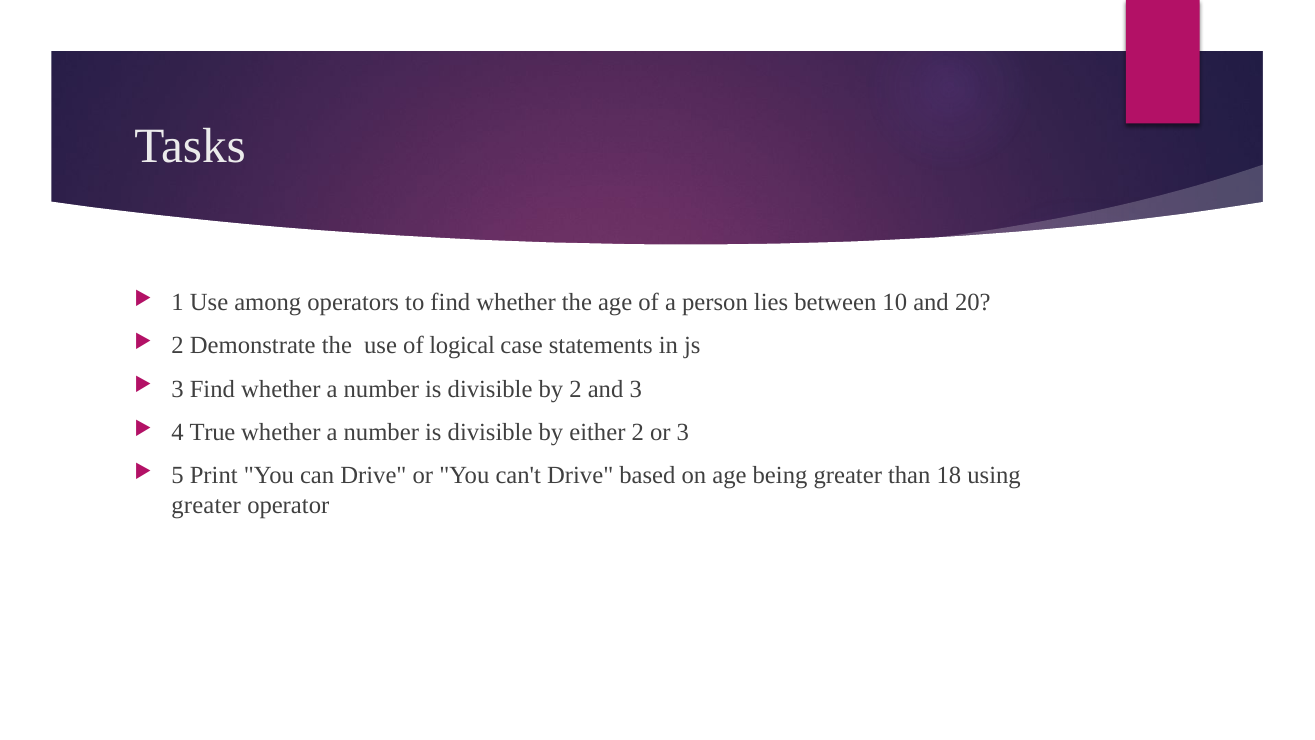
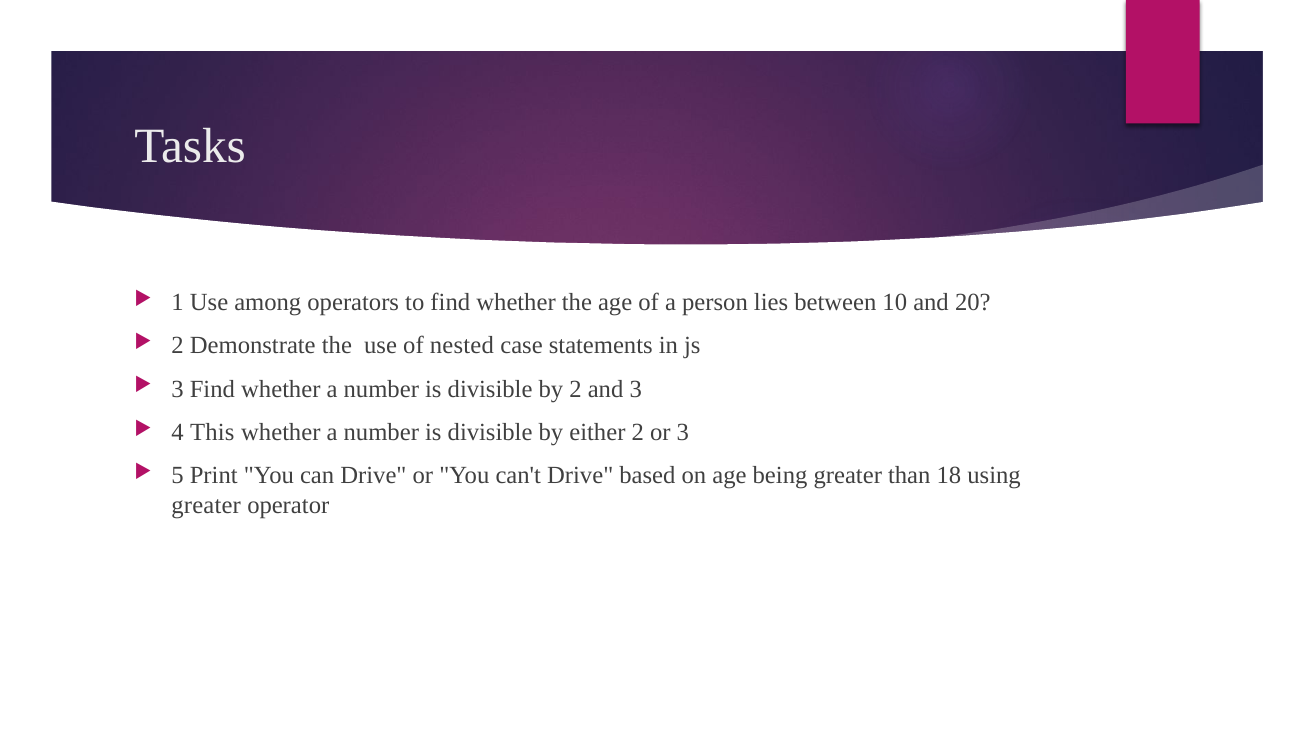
logical: logical -> nested
True: True -> This
